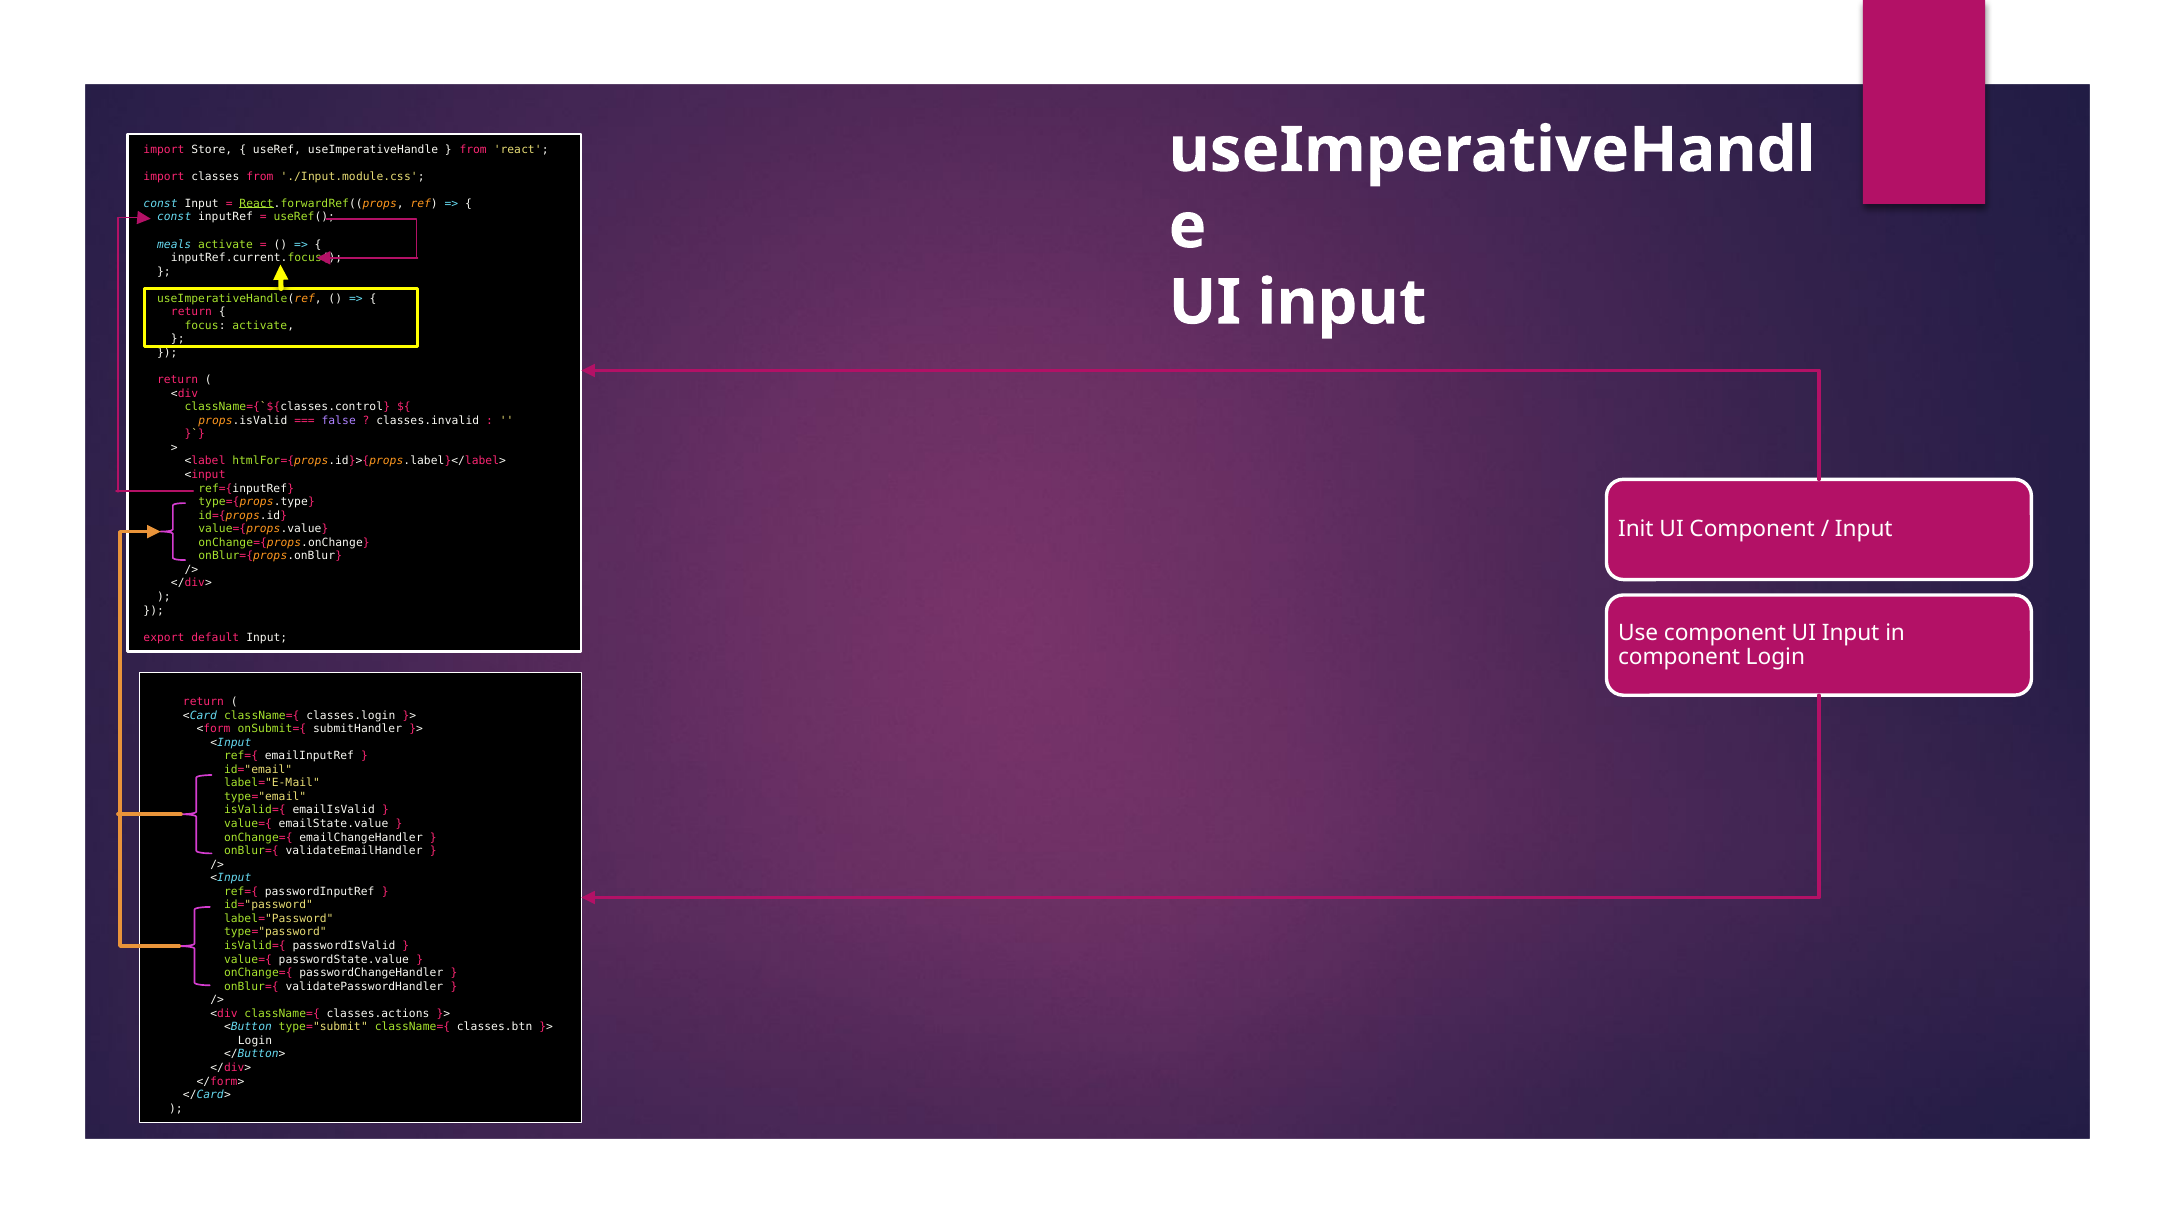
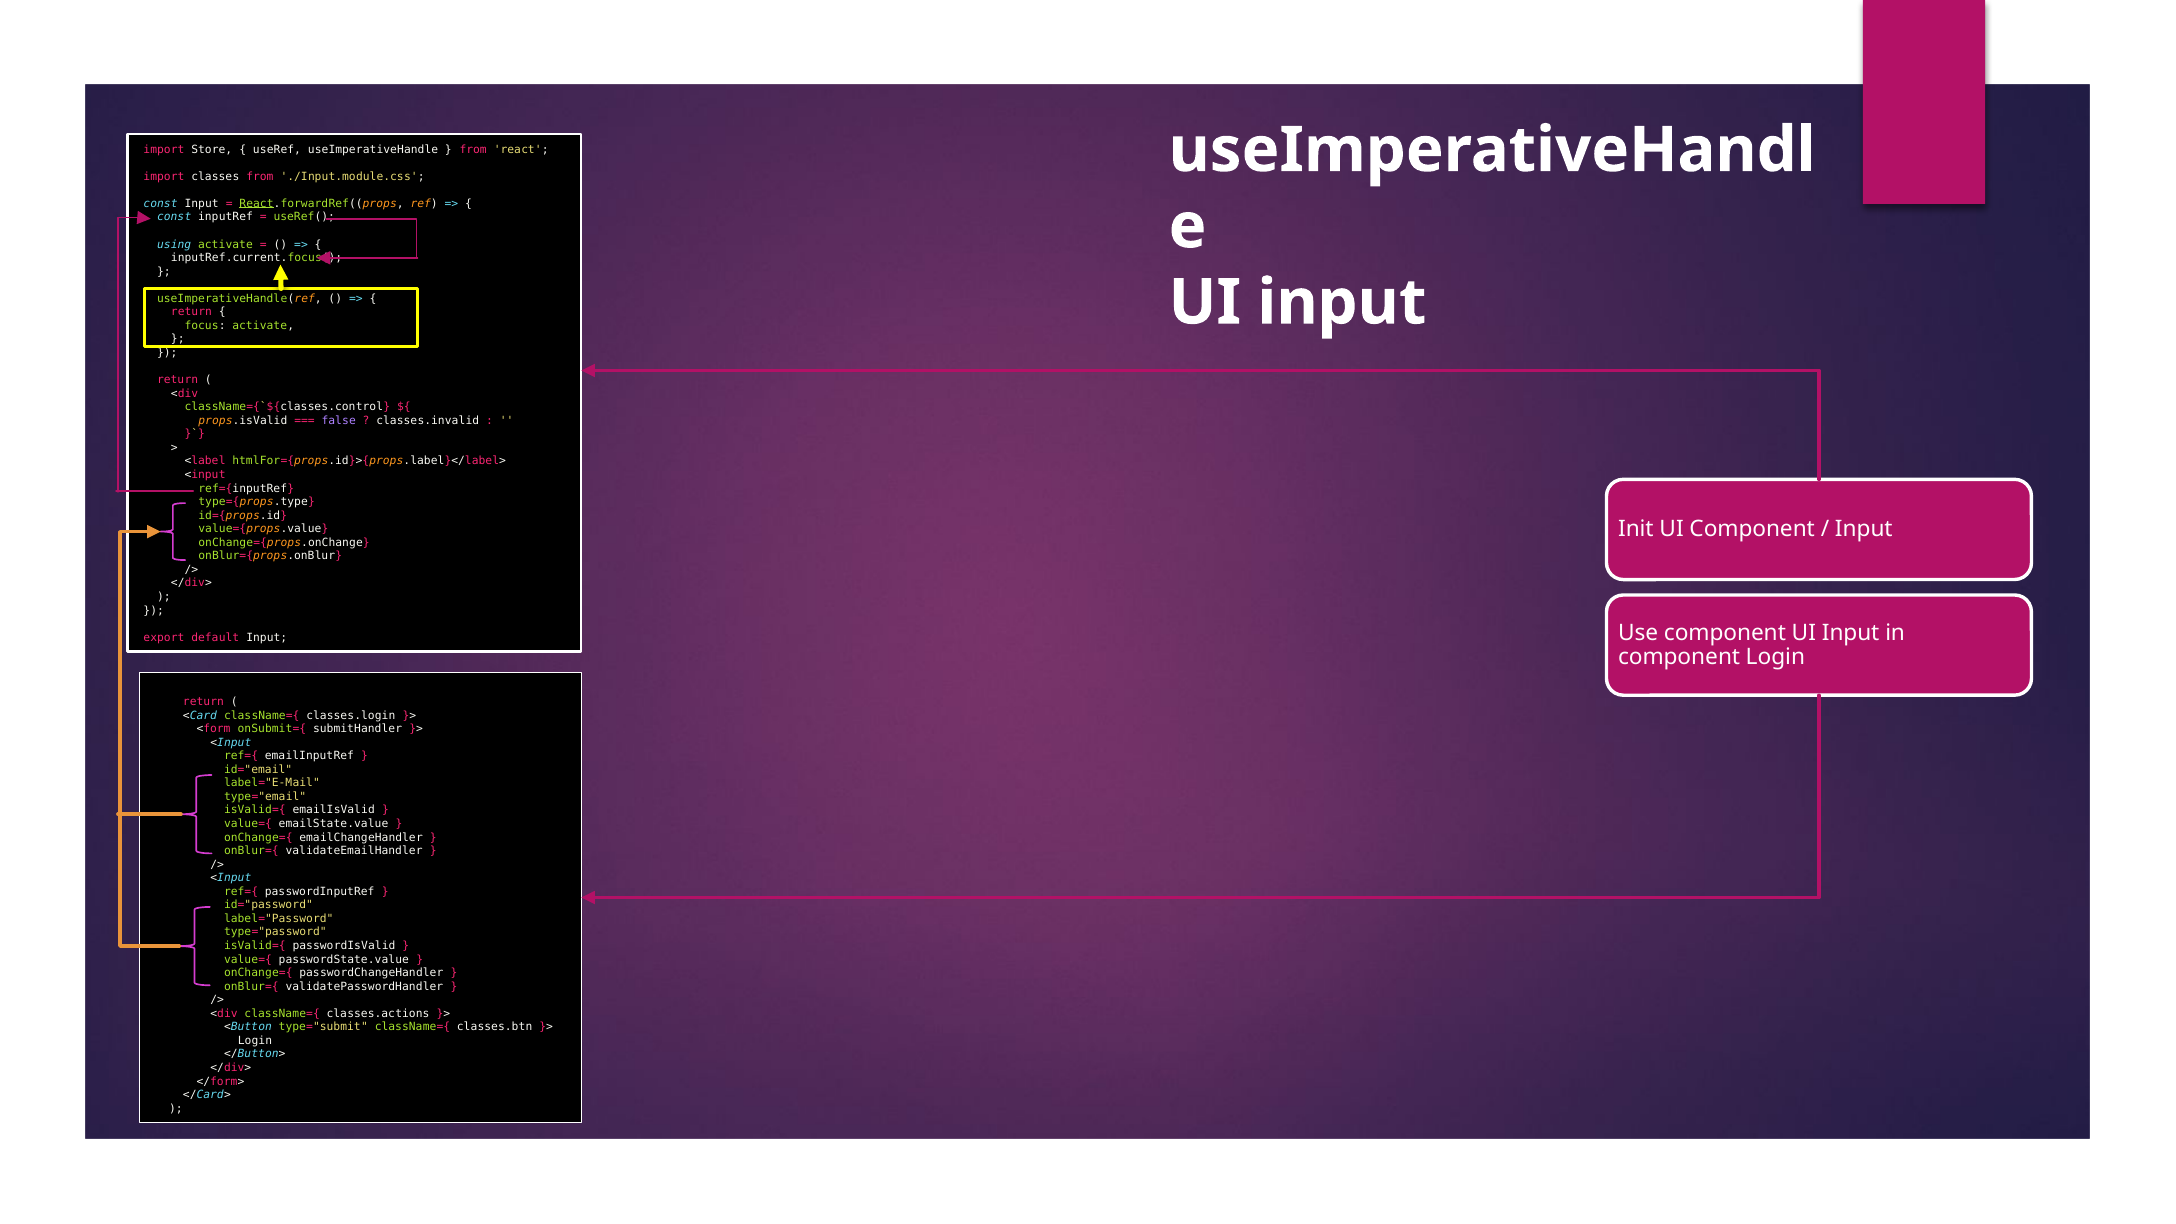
meals: meals -> using
